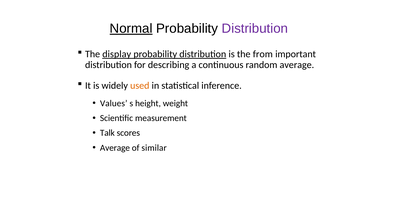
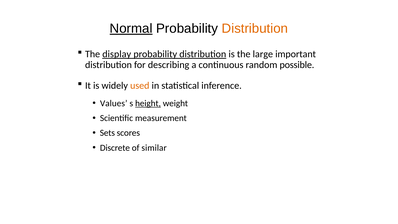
Distribution at (255, 29) colour: purple -> orange
from: from -> large
random average: average -> possible
height underline: none -> present
Talk: Talk -> Sets
Average at (115, 148): Average -> Discrete
